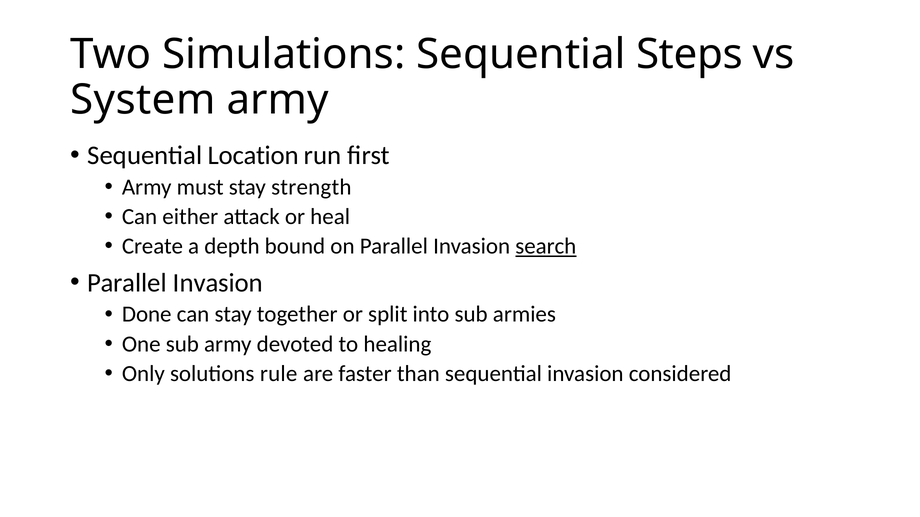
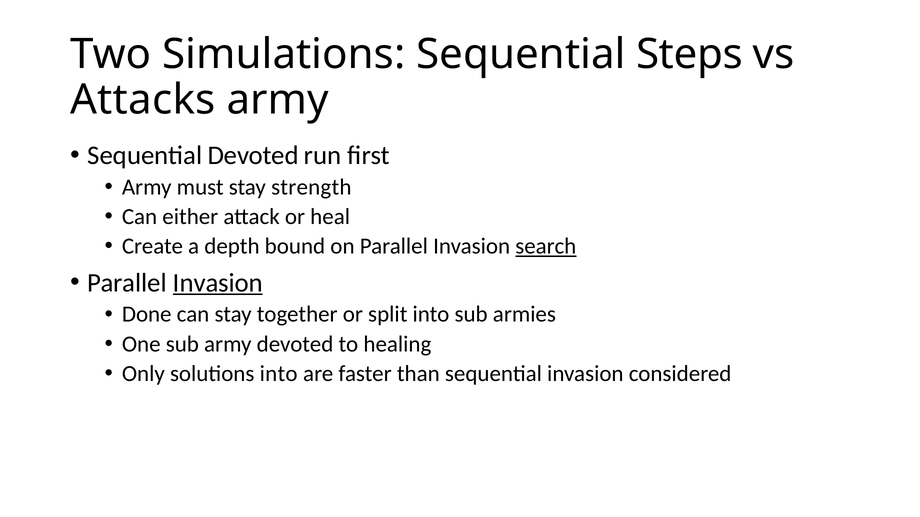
System: System -> Attacks
Sequential Location: Location -> Devoted
Invasion at (218, 283) underline: none -> present
solutions rule: rule -> into
